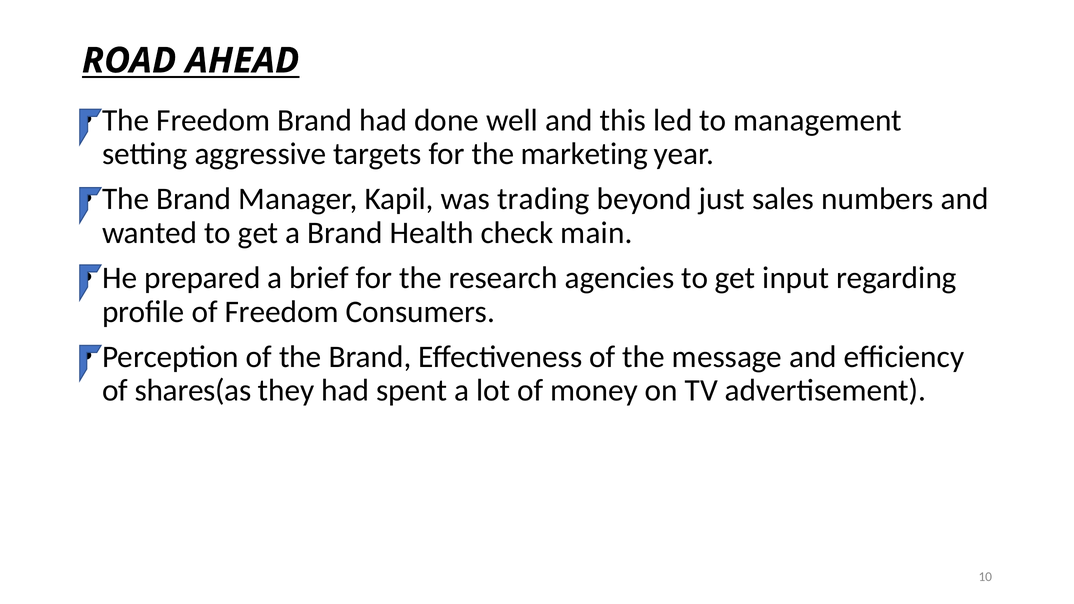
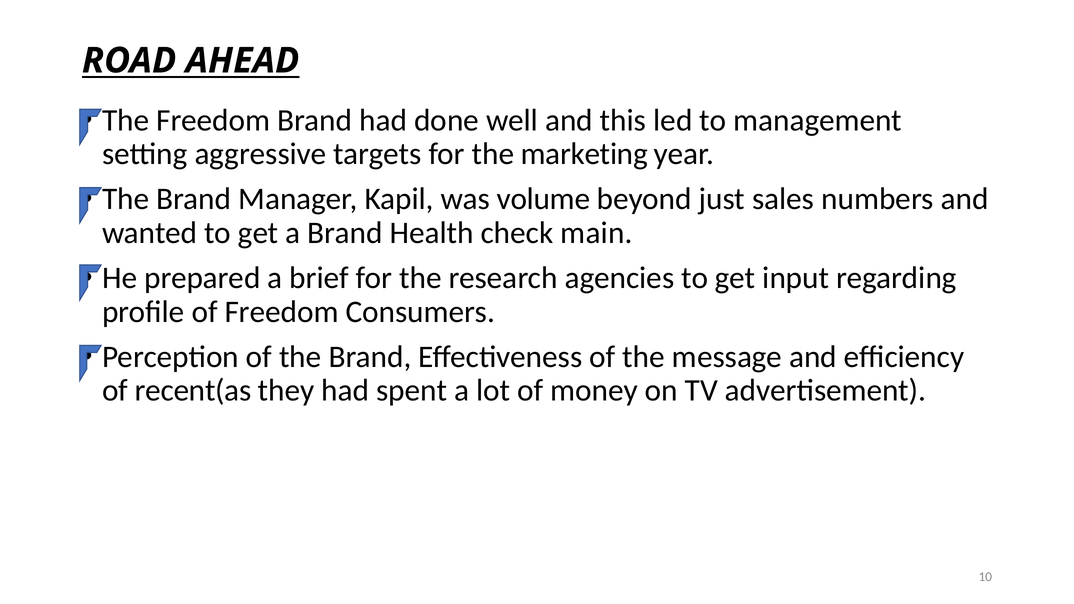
trading: trading -> volume
shares(as: shares(as -> recent(as
